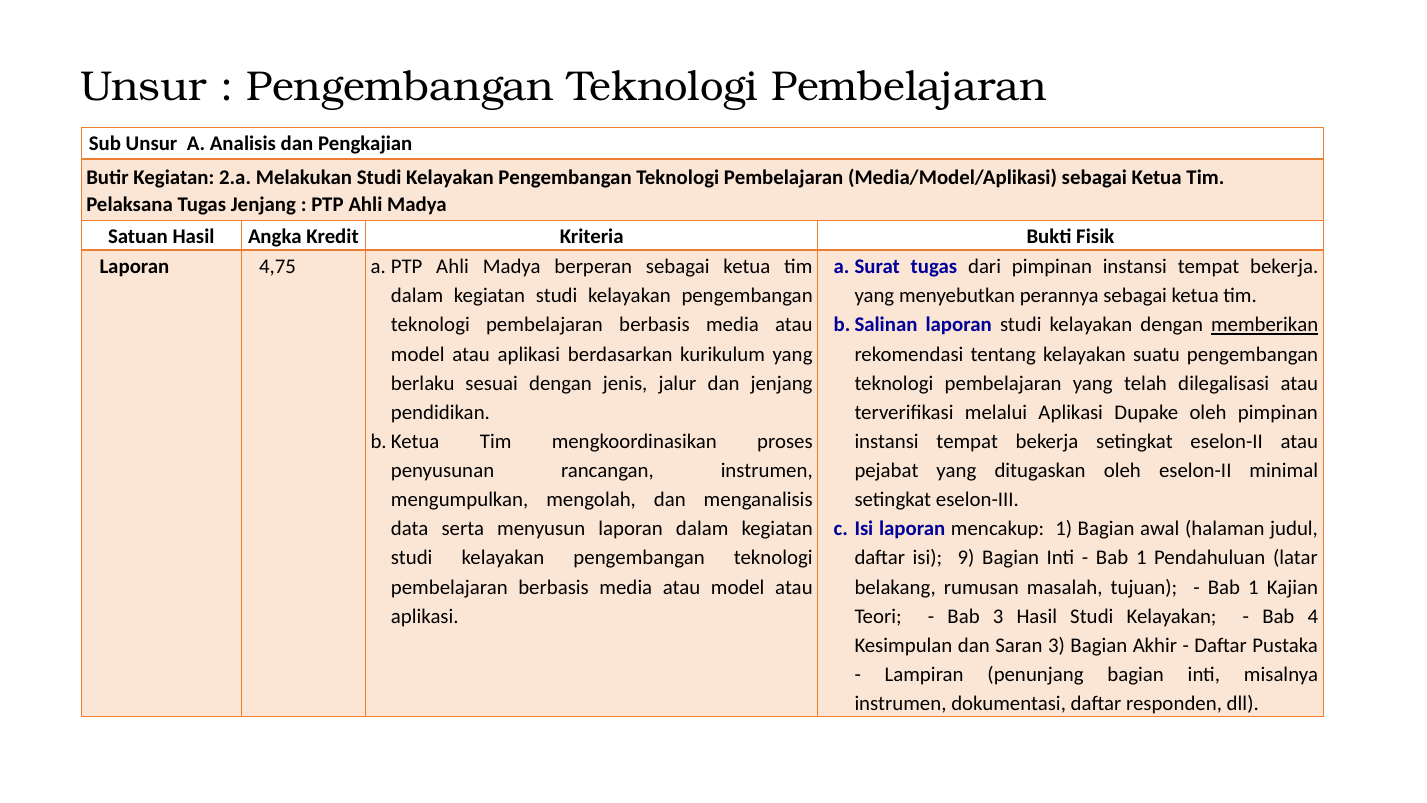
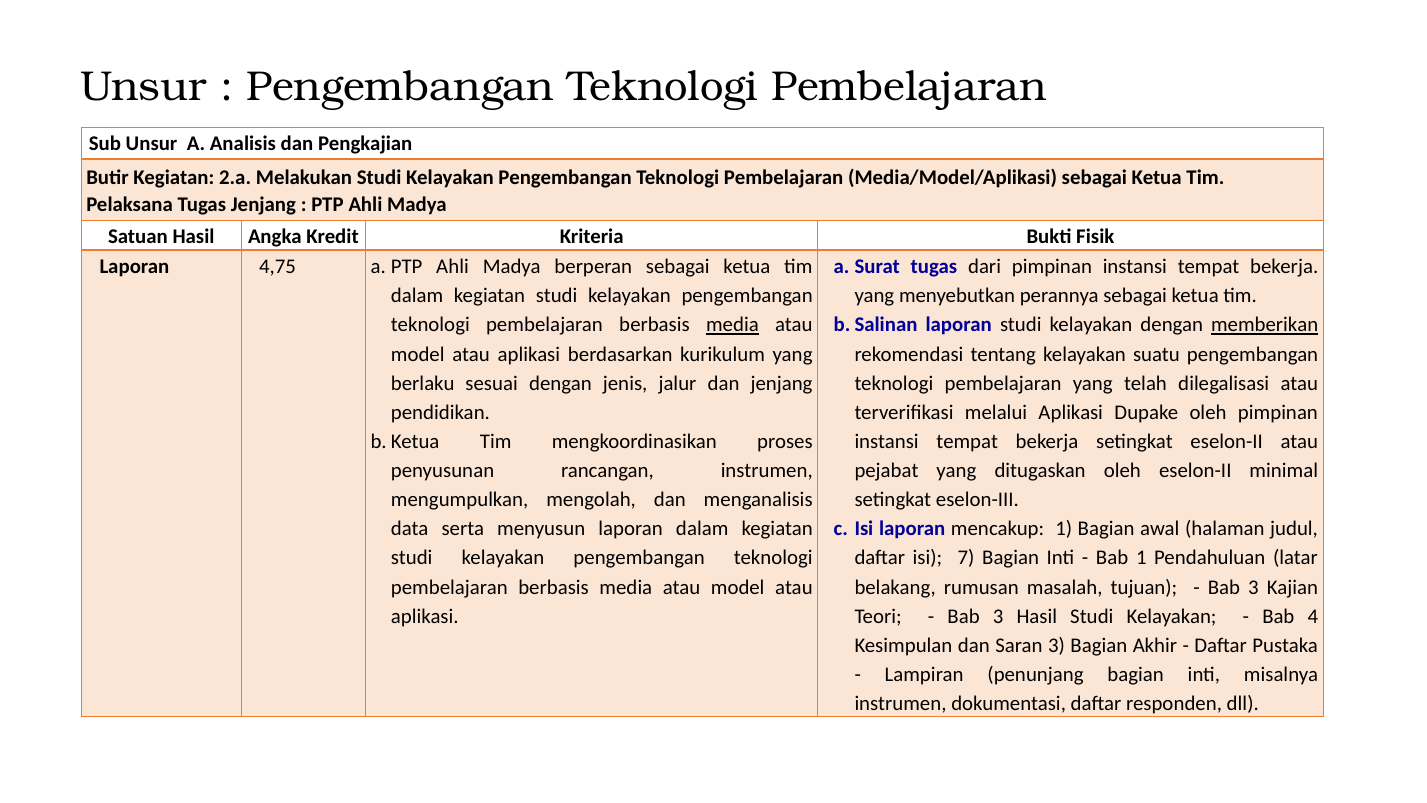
media at (732, 325) underline: none -> present
9: 9 -> 7
1 at (1253, 587): 1 -> 3
